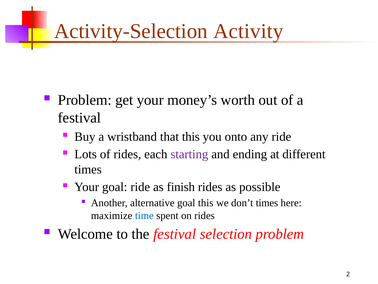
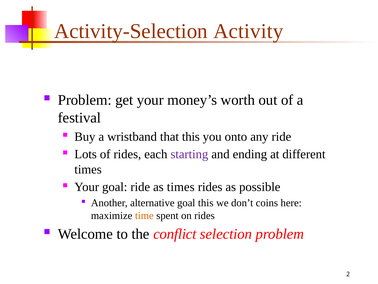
as finish: finish -> times
don’t times: times -> coins
time colour: blue -> orange
the festival: festival -> conflict
